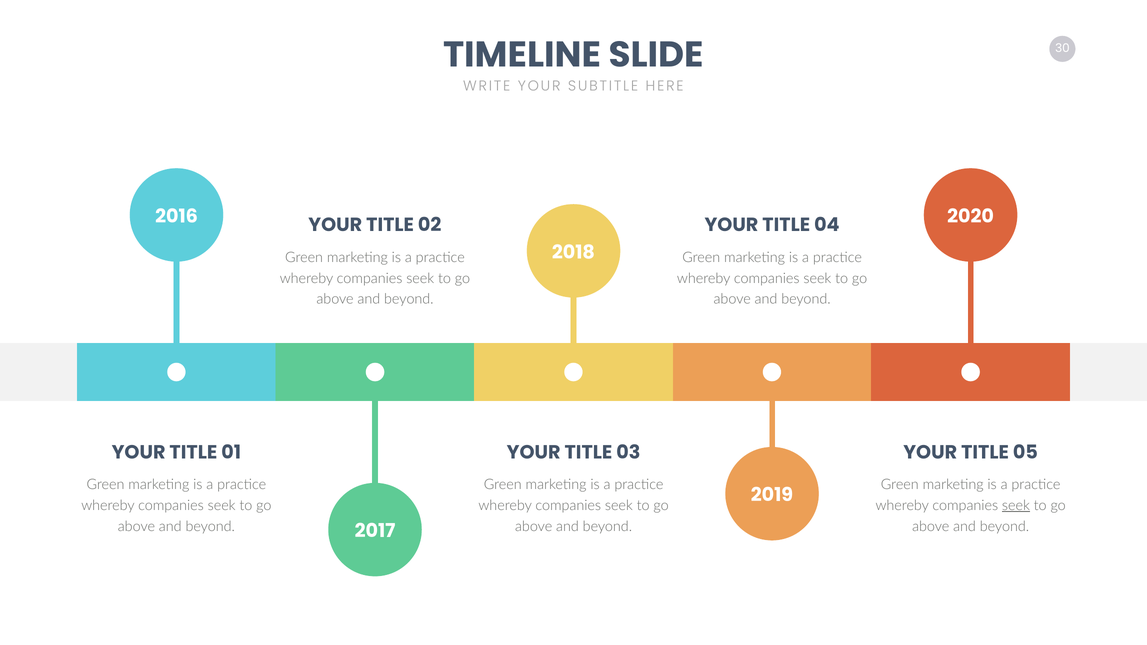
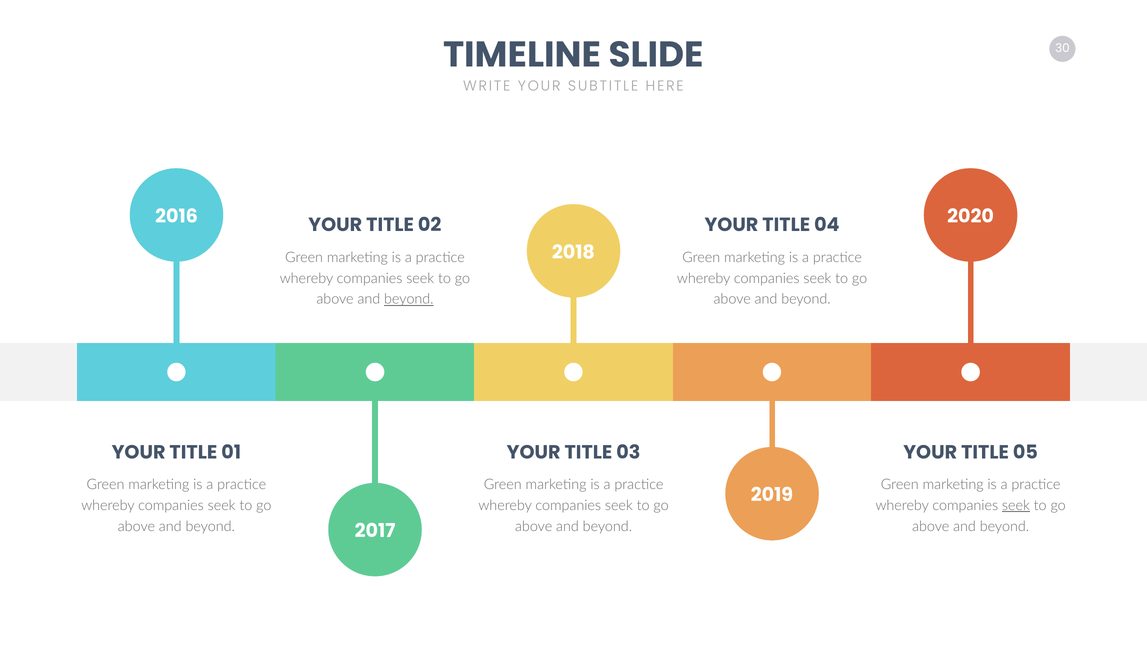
beyond at (409, 299) underline: none -> present
